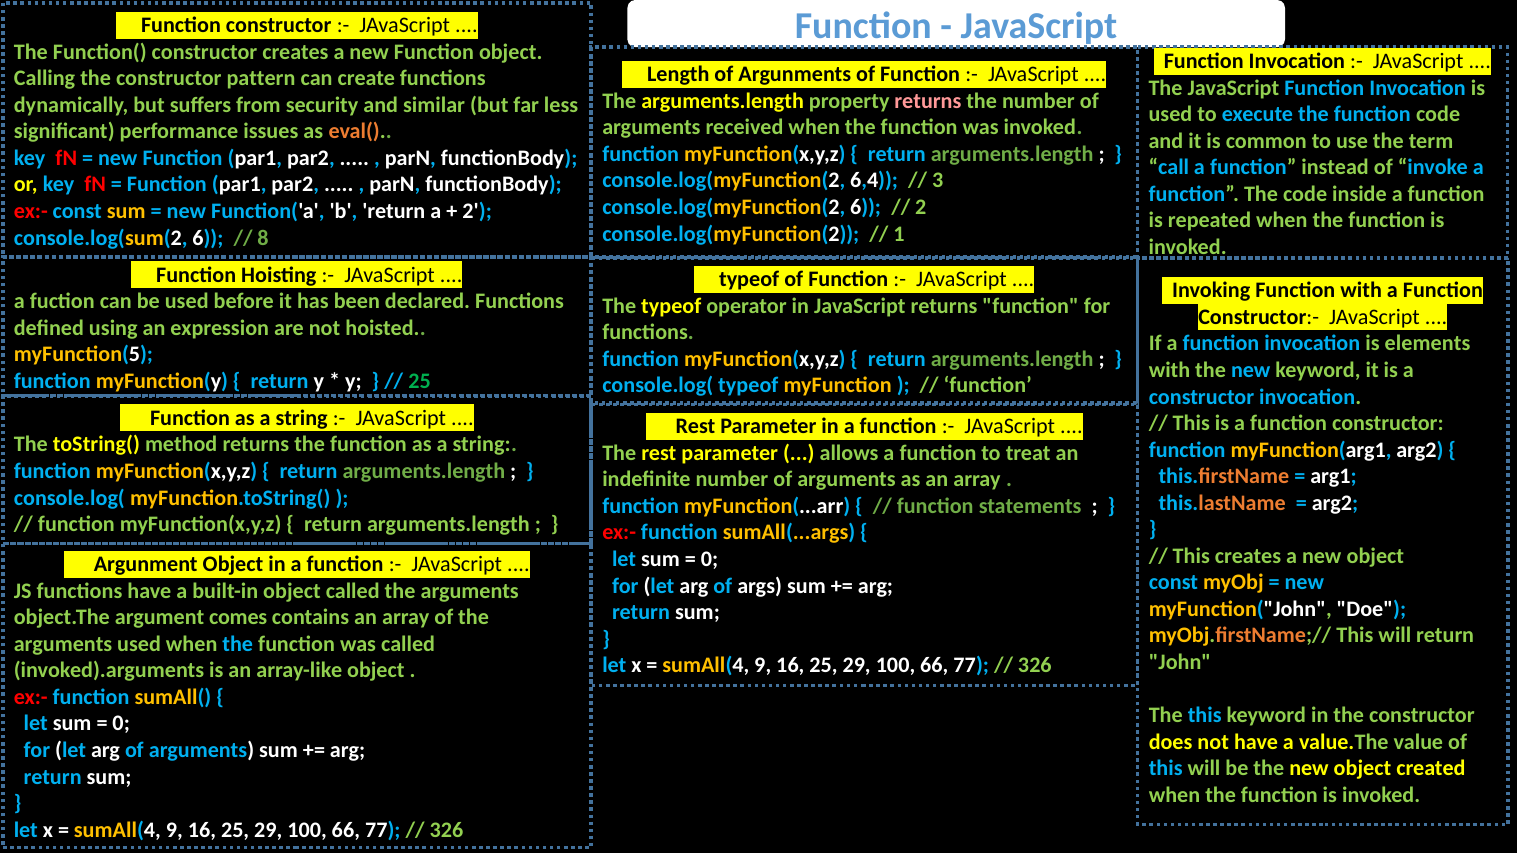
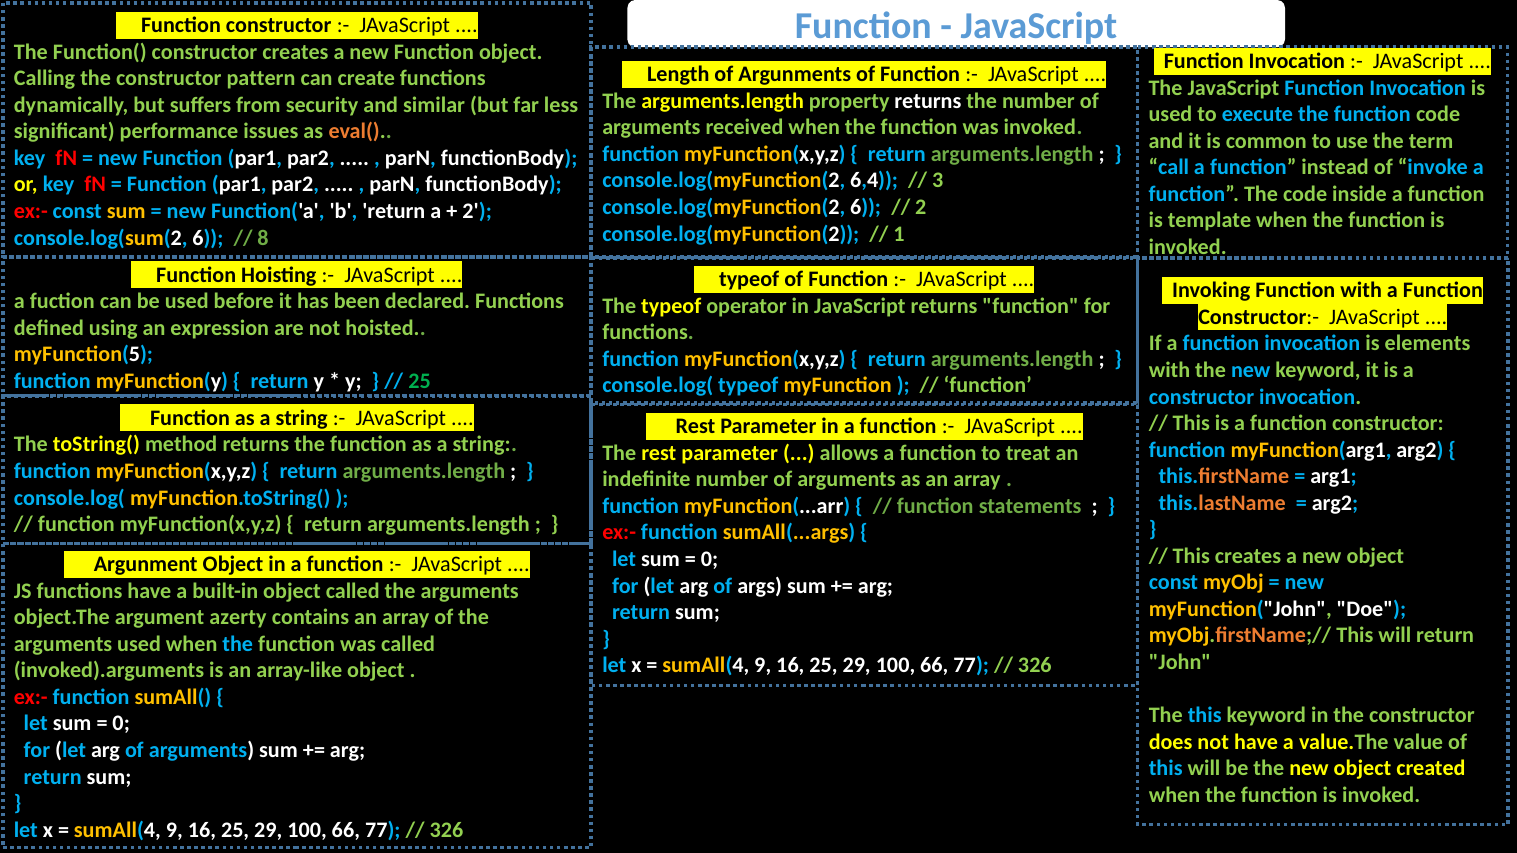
returns at (928, 101) colour: pink -> white
repeated: repeated -> template
comes: comes -> azerty
